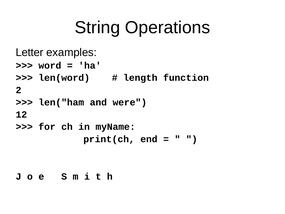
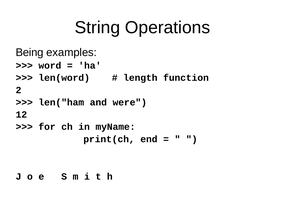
Letter: Letter -> Being
